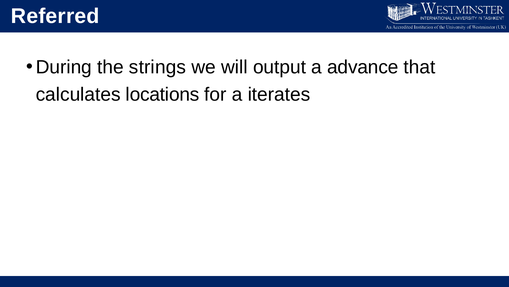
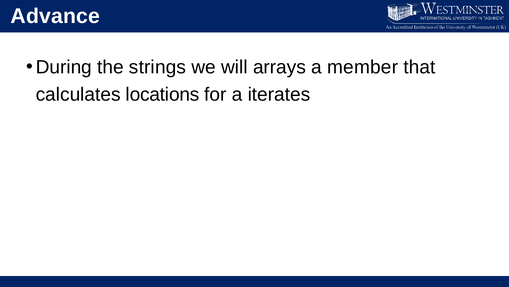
Referred: Referred -> Advance
output: output -> arrays
advance: advance -> member
